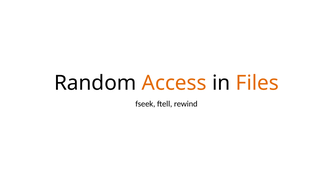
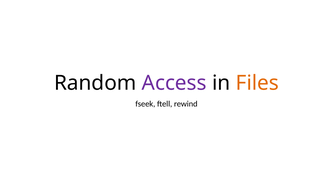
Access colour: orange -> purple
